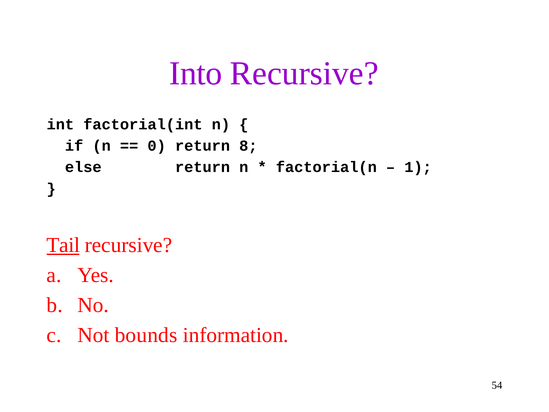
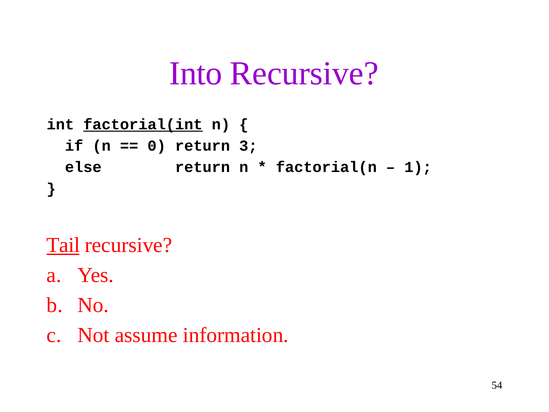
factorial(int underline: none -> present
8: 8 -> 3
bounds: bounds -> assume
